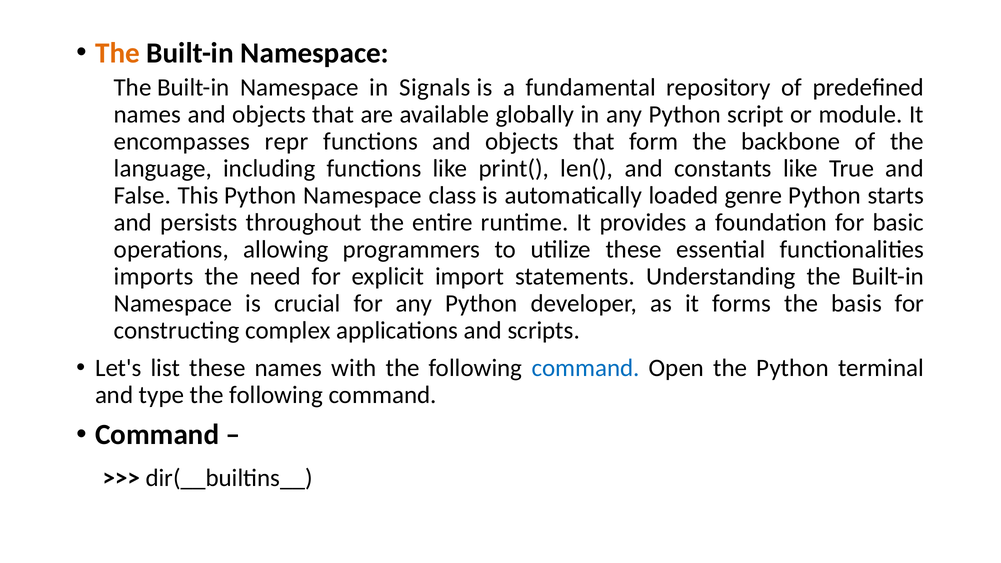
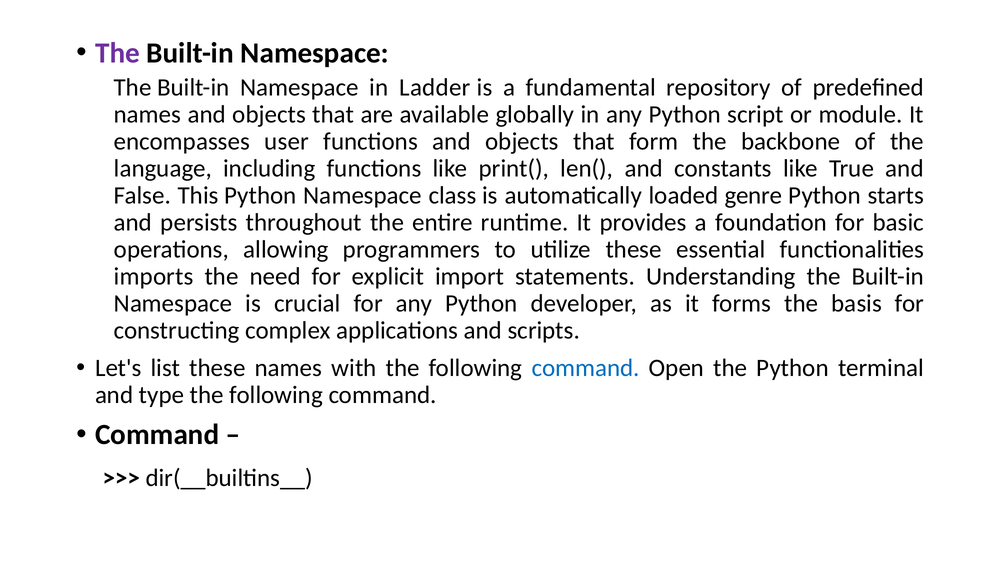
The at (117, 53) colour: orange -> purple
Signals: Signals -> Ladder
repr: repr -> user
